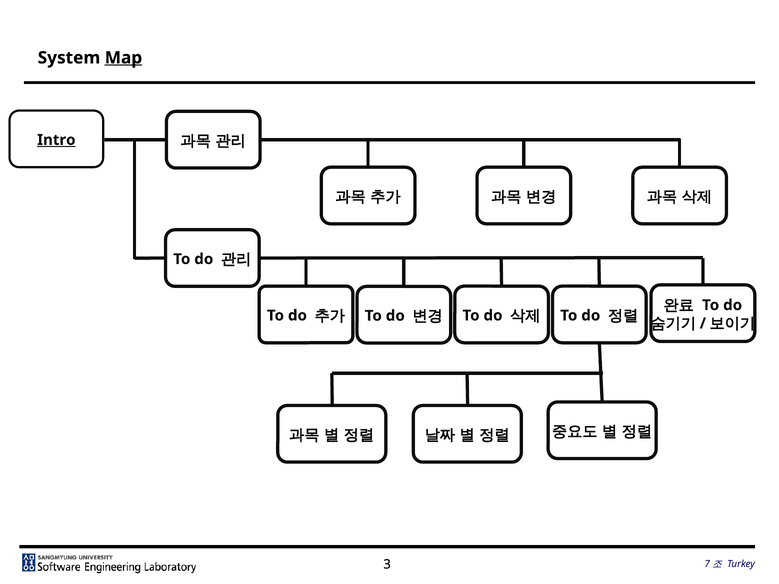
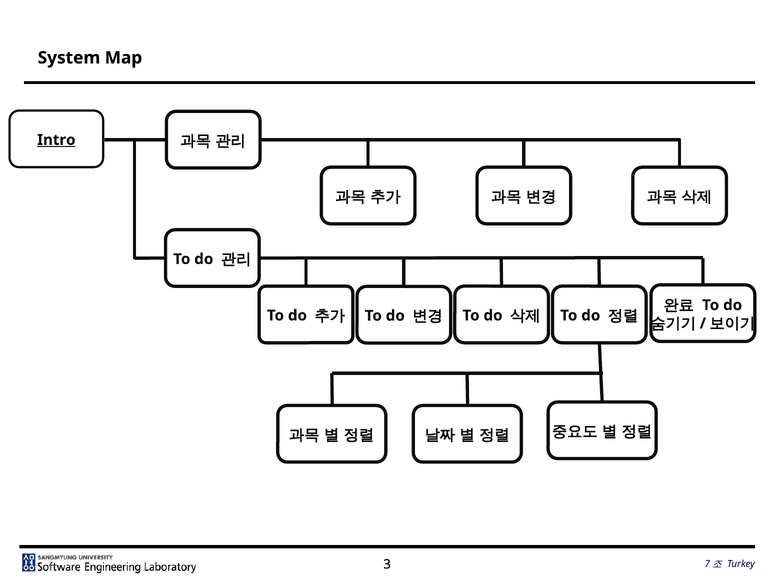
Map underline: present -> none
